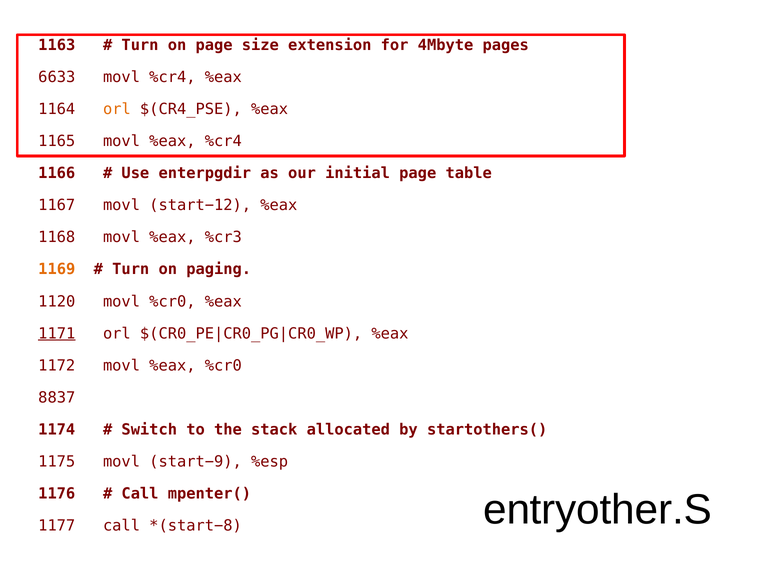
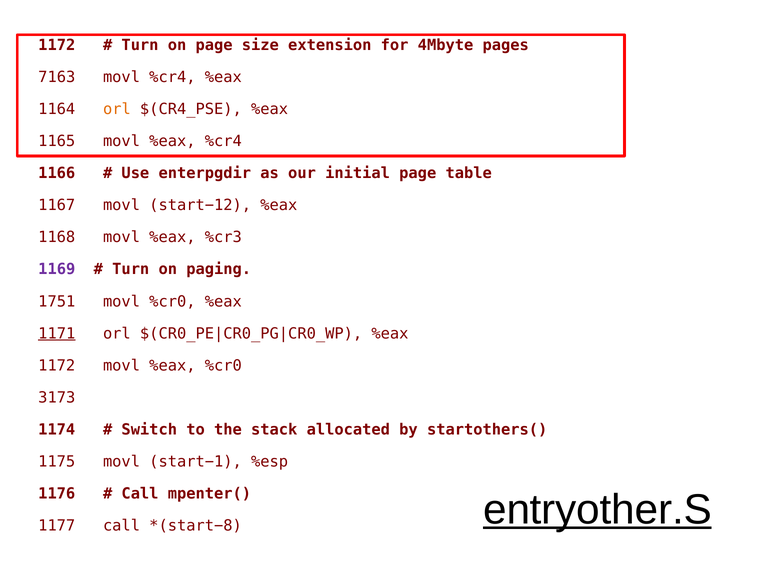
1163 at (57, 45): 1163 -> 1172
6633: 6633 -> 7163
1169 colour: orange -> purple
1120: 1120 -> 1751
8837: 8837 -> 3173
start−9: start−9 -> start−1
entryother.S underline: none -> present
